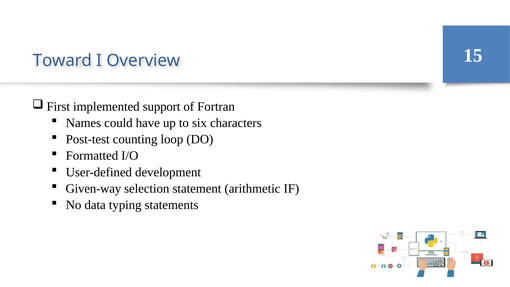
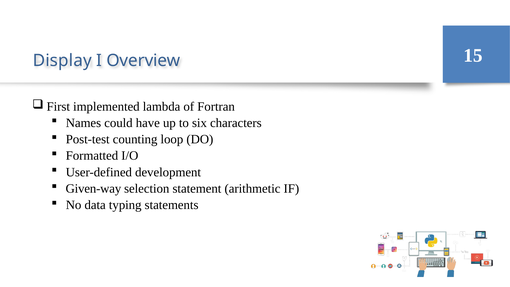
Toward: Toward -> Display
support: support -> lambda
